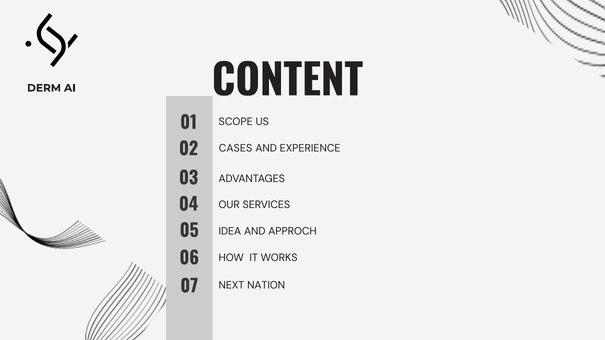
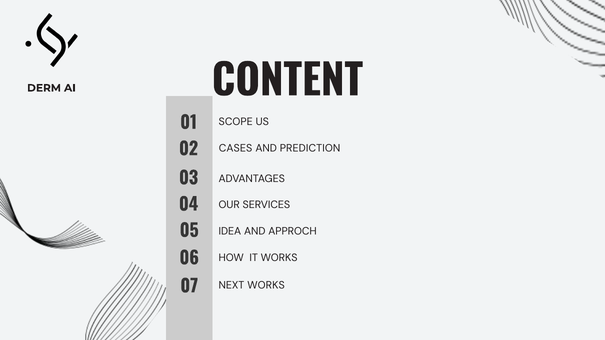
EXPERIENCE: EXPERIENCE -> PREDICTION
NEXT NATION: NATION -> WORKS
